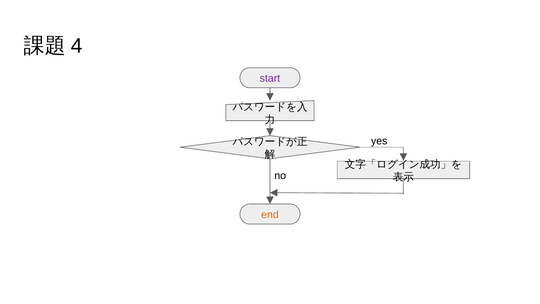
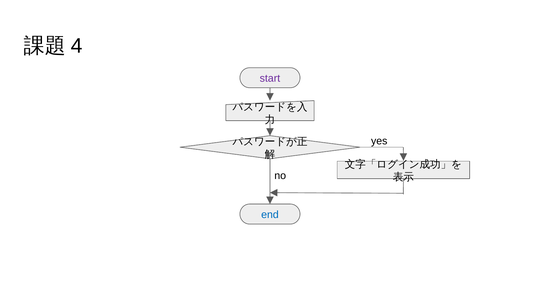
end colour: orange -> blue
